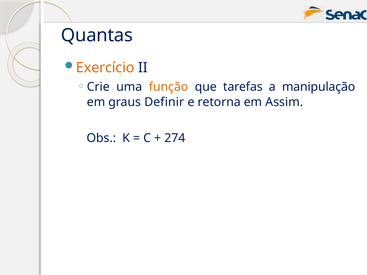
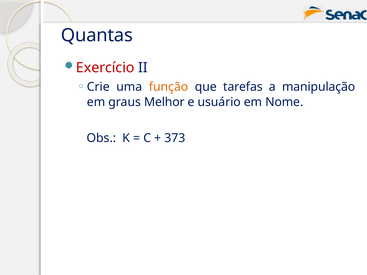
Exercício colour: orange -> red
Definir: Definir -> Melhor
retorna: retorna -> usuário
Assim: Assim -> Nome
274: 274 -> 373
